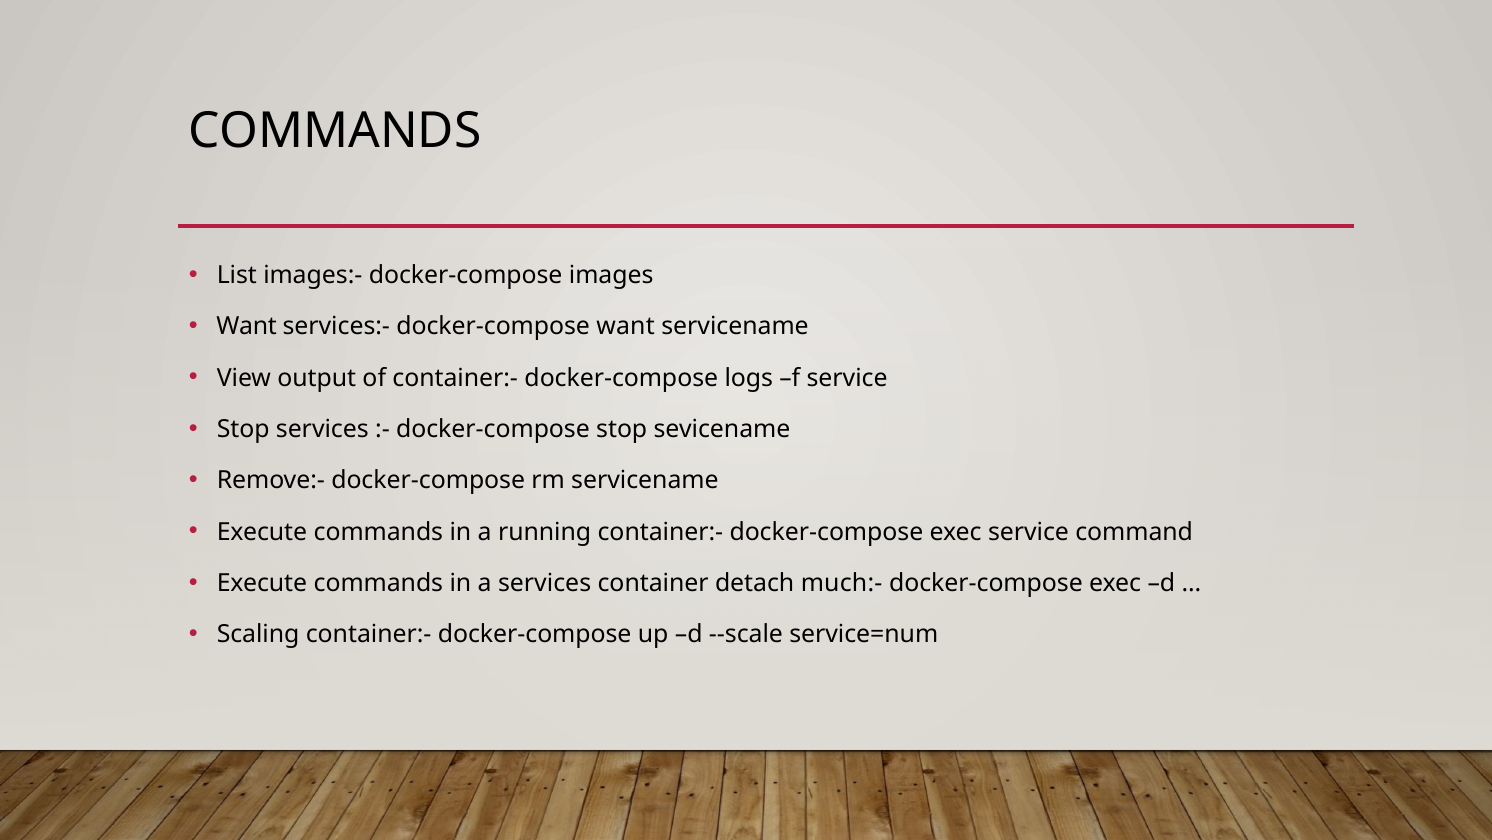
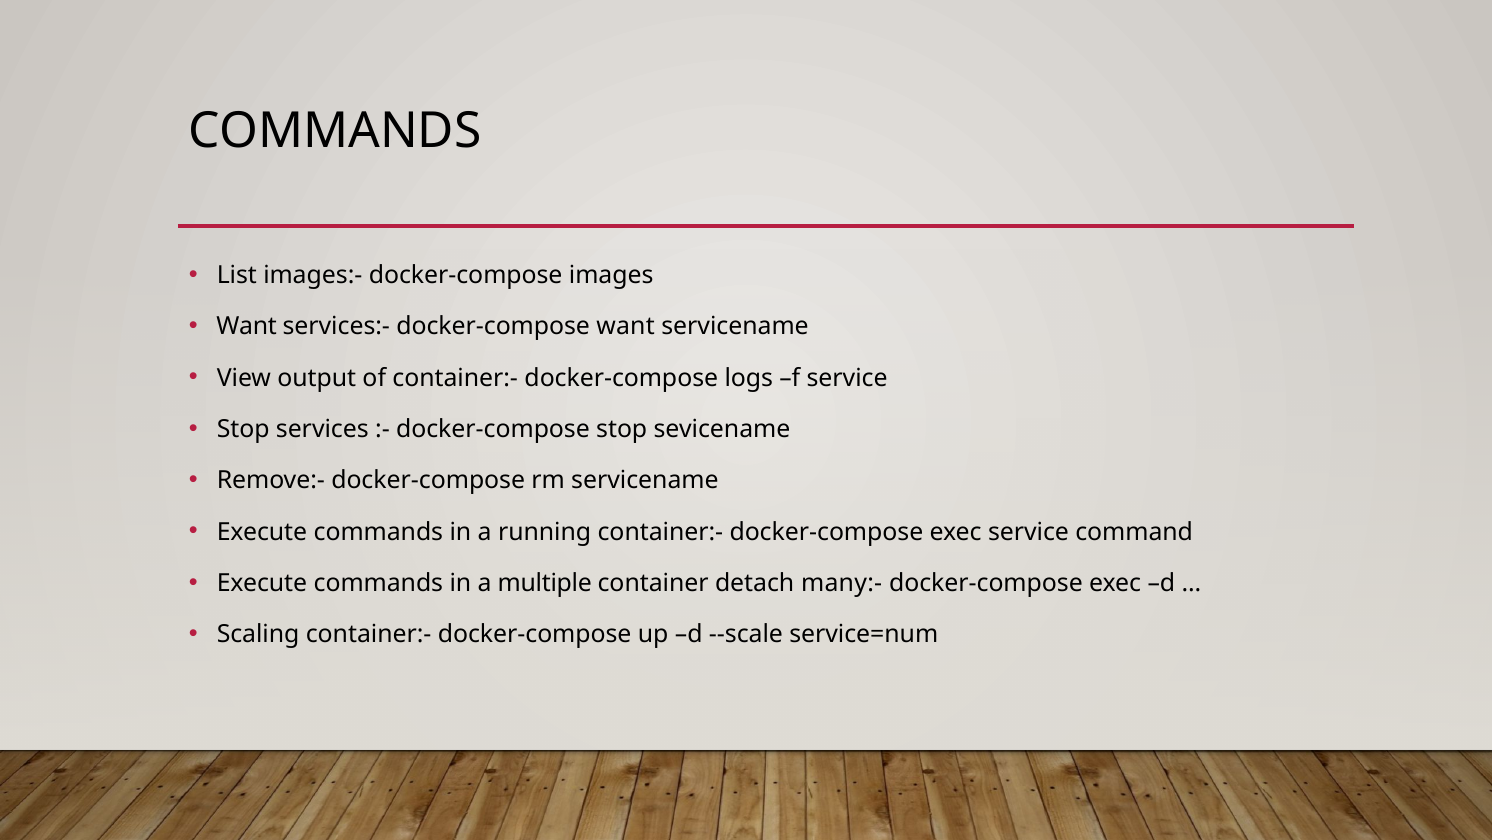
a services: services -> multiple
much:-: much:- -> many:-
